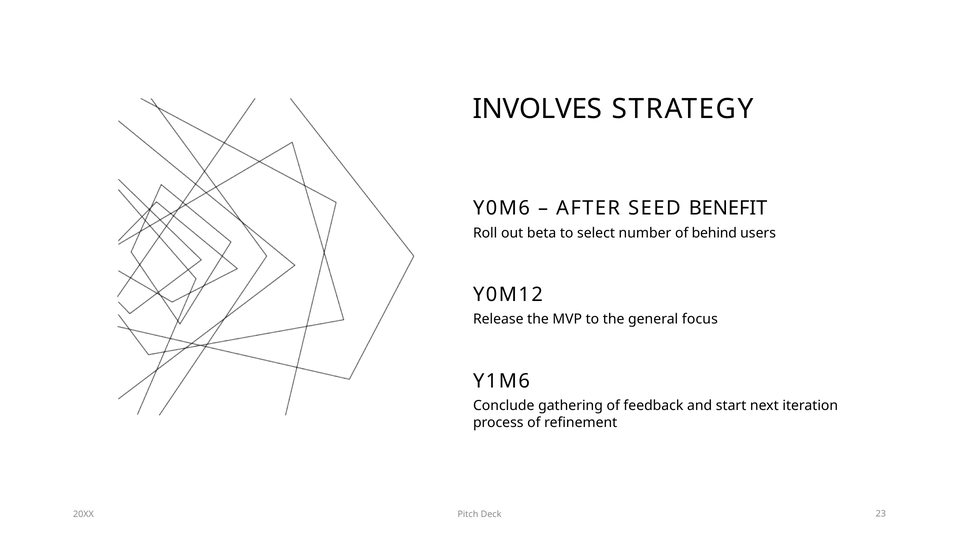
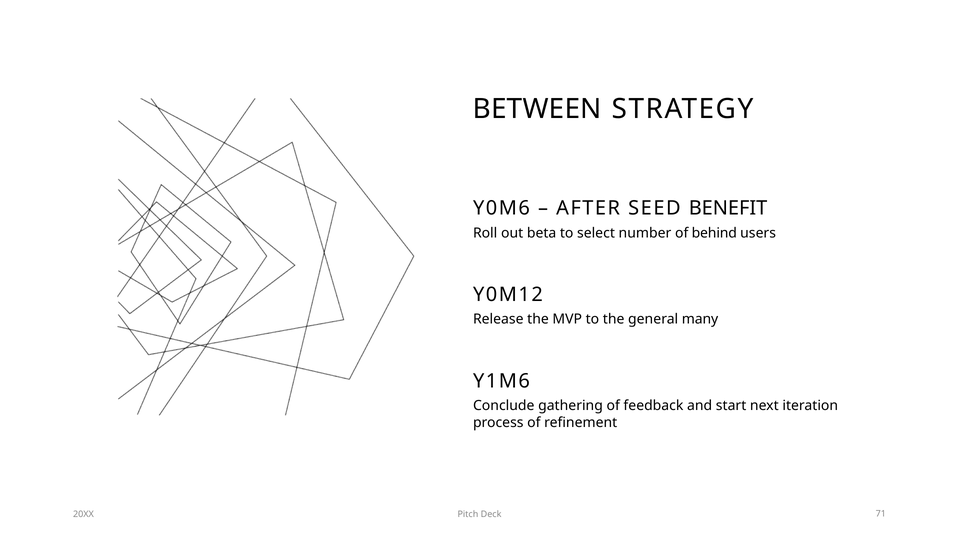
INVOLVES: INVOLVES -> BETWEEN
focus: focus -> many
23: 23 -> 71
